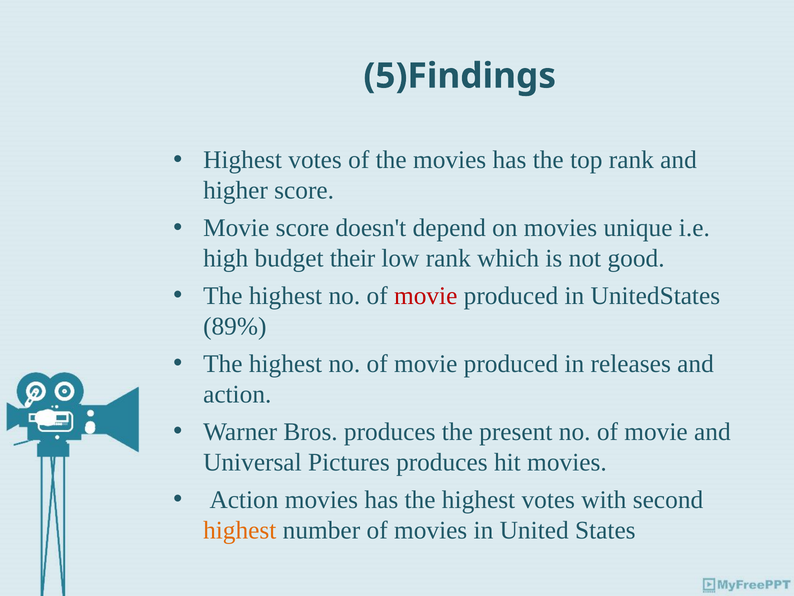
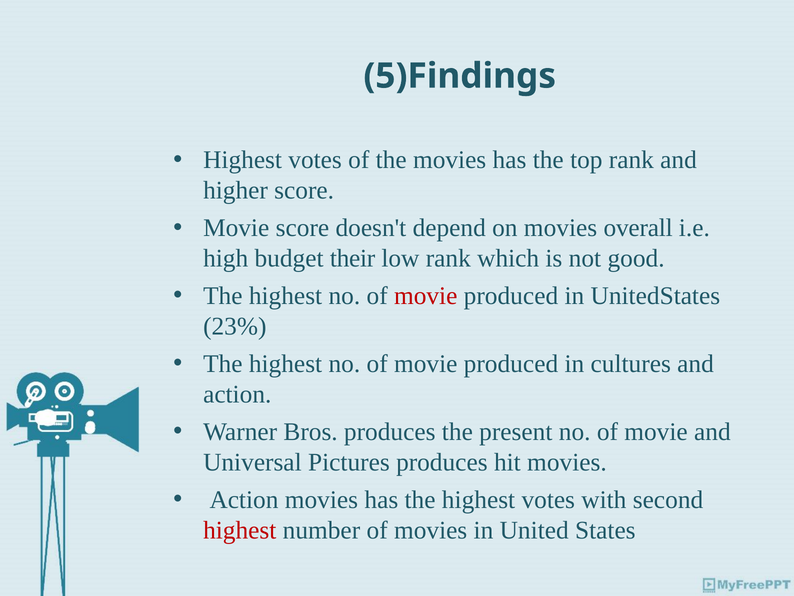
unique: unique -> overall
89%: 89% -> 23%
releases: releases -> cultures
highest at (240, 530) colour: orange -> red
